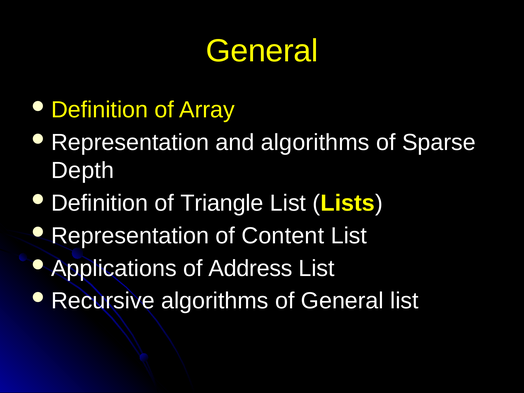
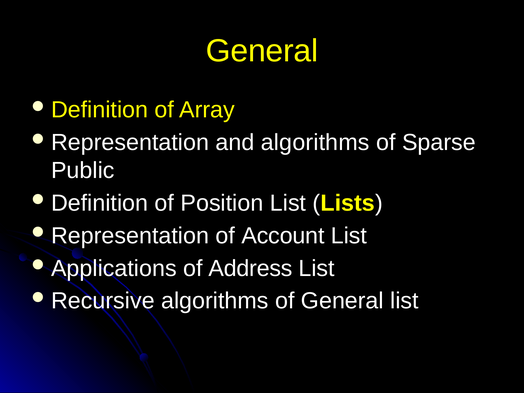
Depth: Depth -> Public
Triangle: Triangle -> Position
Content: Content -> Account
